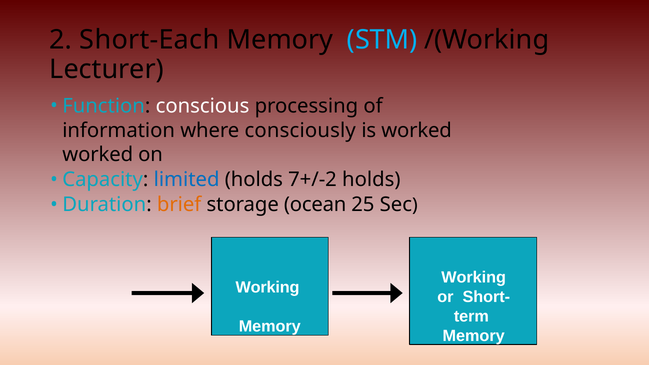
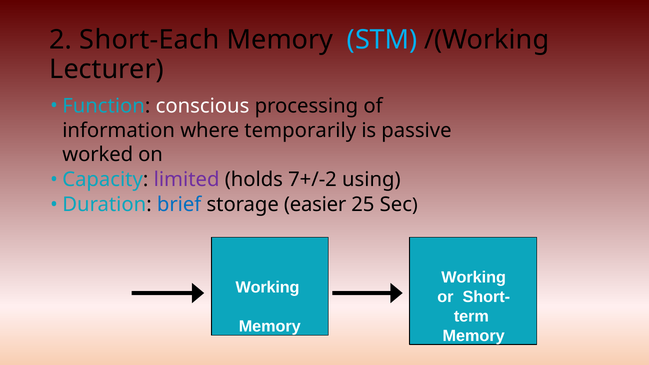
consciously: consciously -> temporarily
is worked: worked -> passive
limited colour: blue -> purple
7+/-2 holds: holds -> using
brief colour: orange -> blue
ocean: ocean -> easier
